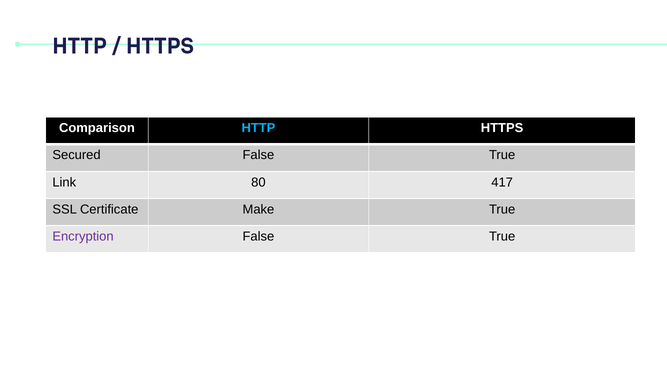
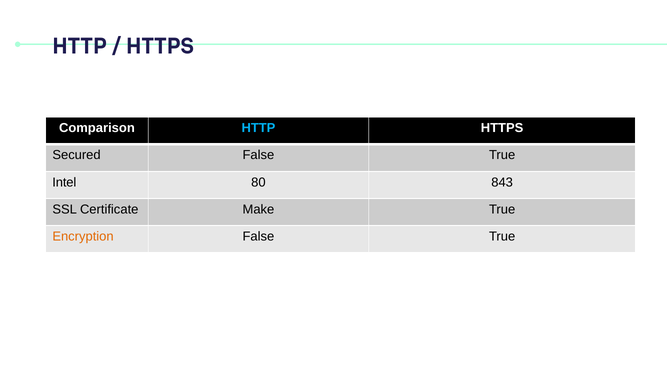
Link: Link -> Intel
417: 417 -> 843
Encryption colour: purple -> orange
